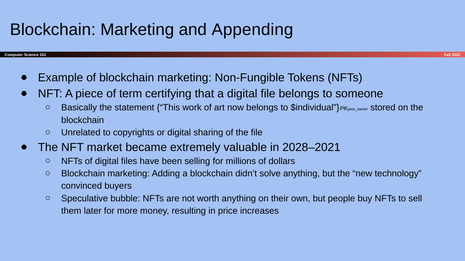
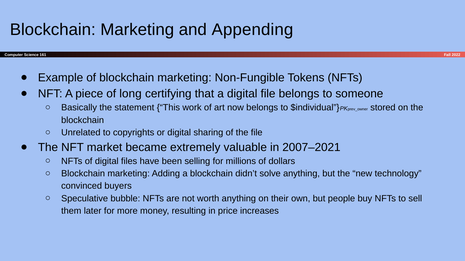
term: term -> long
2028–2021: 2028–2021 -> 2007–2021
